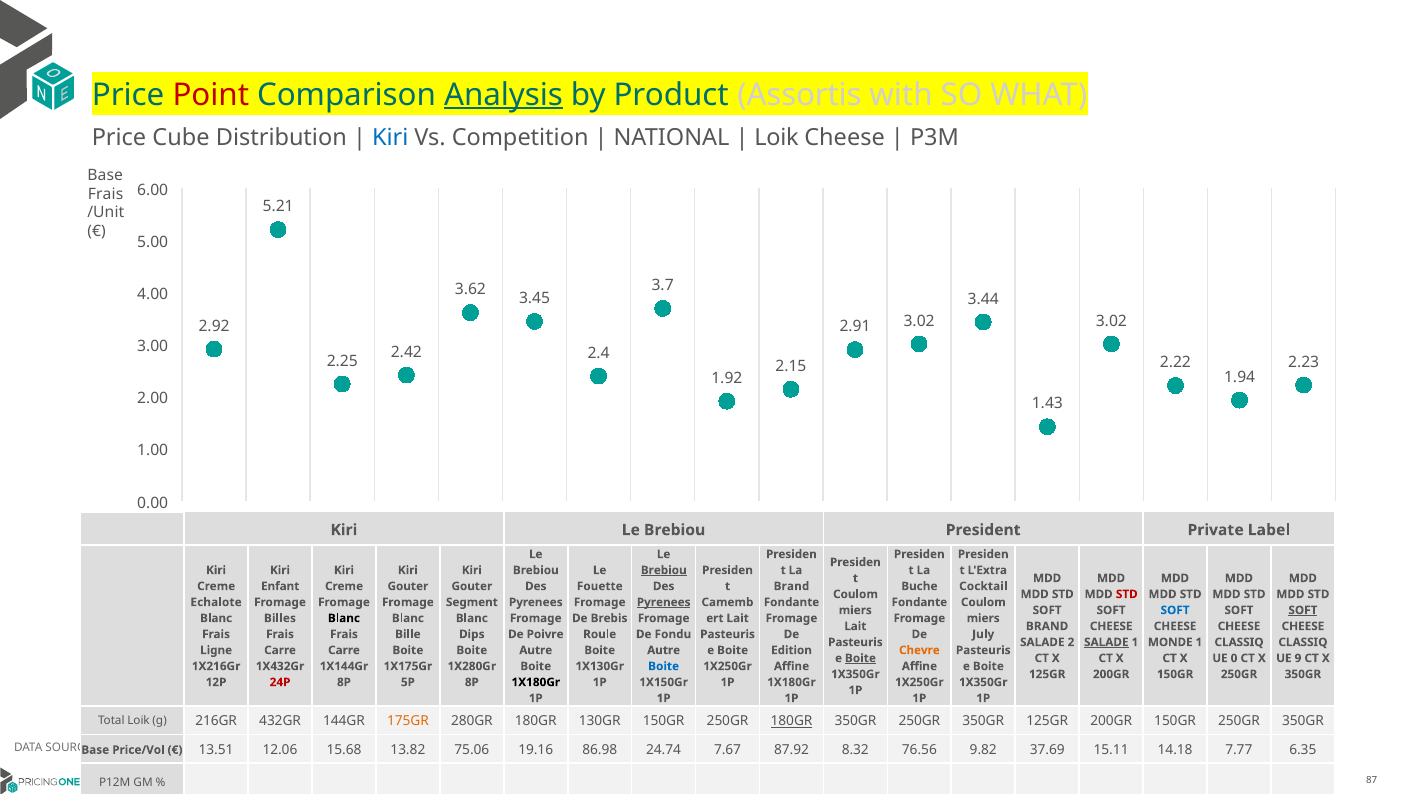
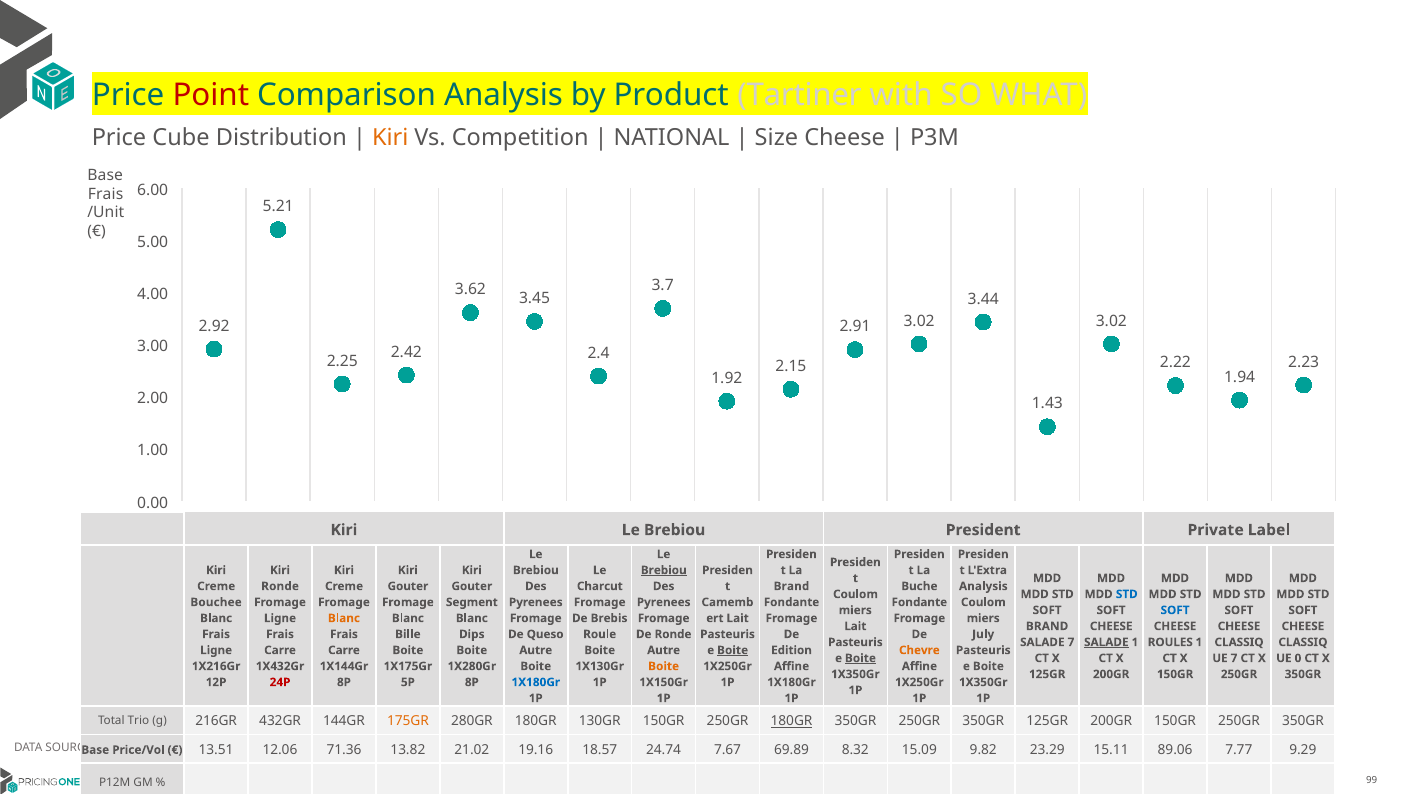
Analysis at (503, 95) underline: present -> none
Assortis: Assortis -> Tartiner
Kiri at (390, 138) colour: blue -> orange
Loik at (777, 138): Loik -> Size
Enfant at (280, 586): Enfant -> Ronde
Fouette: Fouette -> Charcut
Cocktail at (983, 586): Cocktail -> Analysis
STD at (1127, 594) colour: red -> blue
Echalote: Echalote -> Bouchee
Pyrenees at (664, 602) underline: present -> none
SOFT at (1303, 610) underline: present -> none
Billes at (280, 618): Billes -> Ligne
Blanc at (344, 618) colour: black -> orange
Poivre: Poivre -> Queso
De Fondu: Fondu -> Ronde
SALADE 2: 2 -> 7
MONDE: MONDE -> ROULES
Boite at (733, 650) underline: none -> present
0 at (1234, 658): 0 -> 7
9: 9 -> 0
Boite at (664, 666) colour: blue -> orange
1X180Gr at (536, 682) colour: black -> blue
Total Loik: Loik -> Trio
15.68: 15.68 -> 71.36
75.06: 75.06 -> 21.02
86.98: 86.98 -> 18.57
87.92: 87.92 -> 69.89
76.56: 76.56 -> 15.09
37.69: 37.69 -> 23.29
14.18: 14.18 -> 89.06
6.35: 6.35 -> 9.29
87: 87 -> 99
